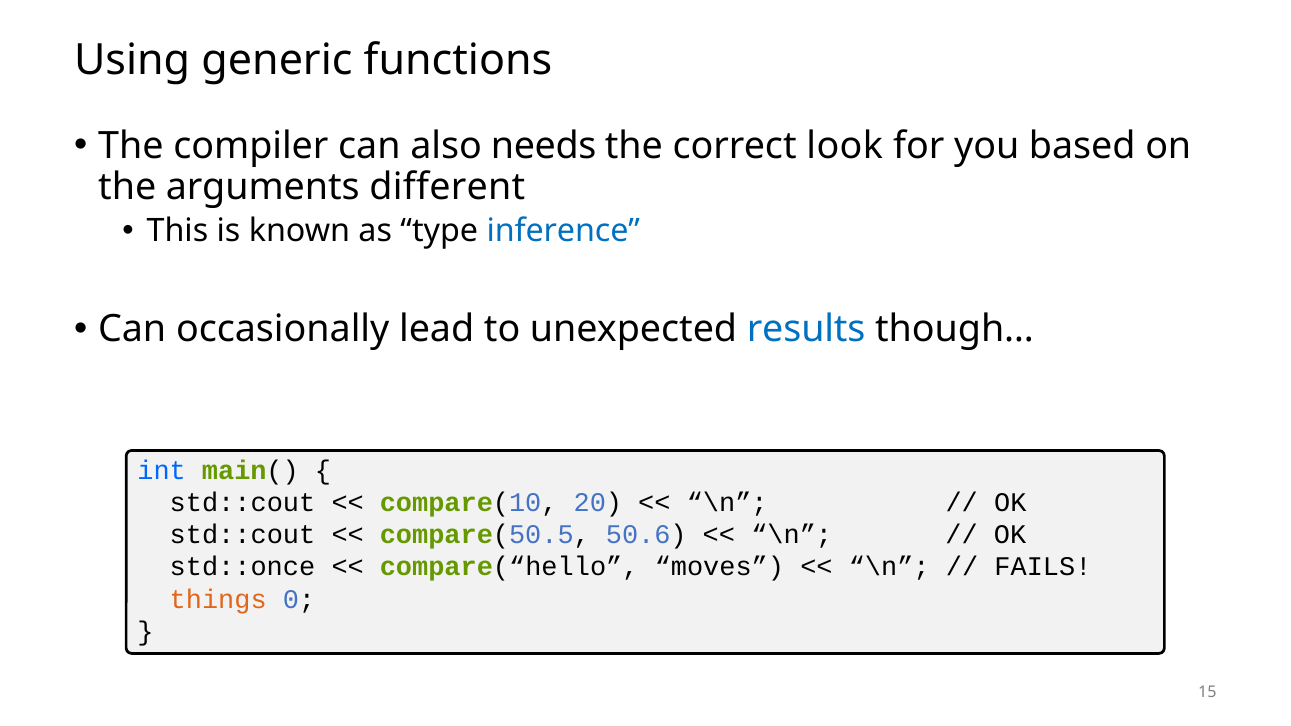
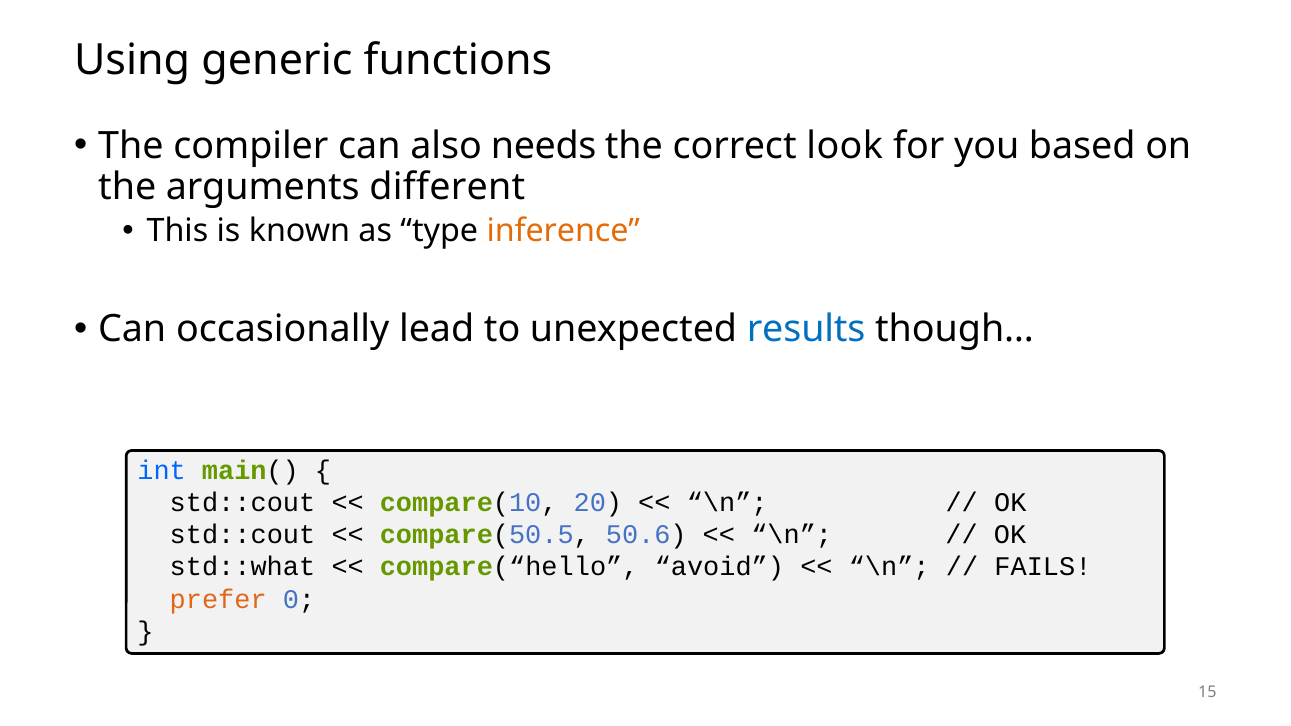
inference colour: blue -> orange
std::once: std::once -> std::what
moves: moves -> avoid
things: things -> prefer
